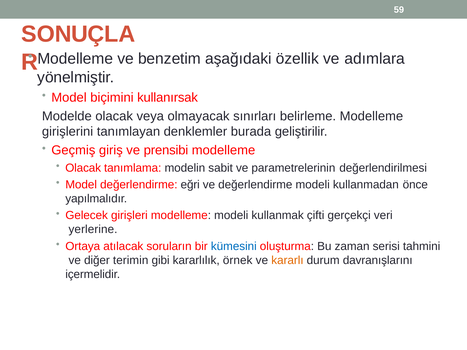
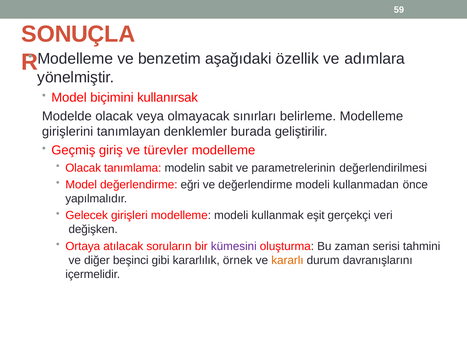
prensibi: prensibi -> türevler
çifti: çifti -> eşit
yerlerine: yerlerine -> değişken
kümesini colour: blue -> purple
terimin: terimin -> beşinci
